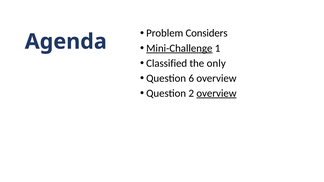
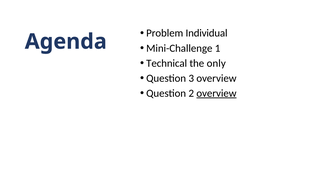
Considers: Considers -> Individual
Mini-Challenge underline: present -> none
Classified: Classified -> Technical
6: 6 -> 3
